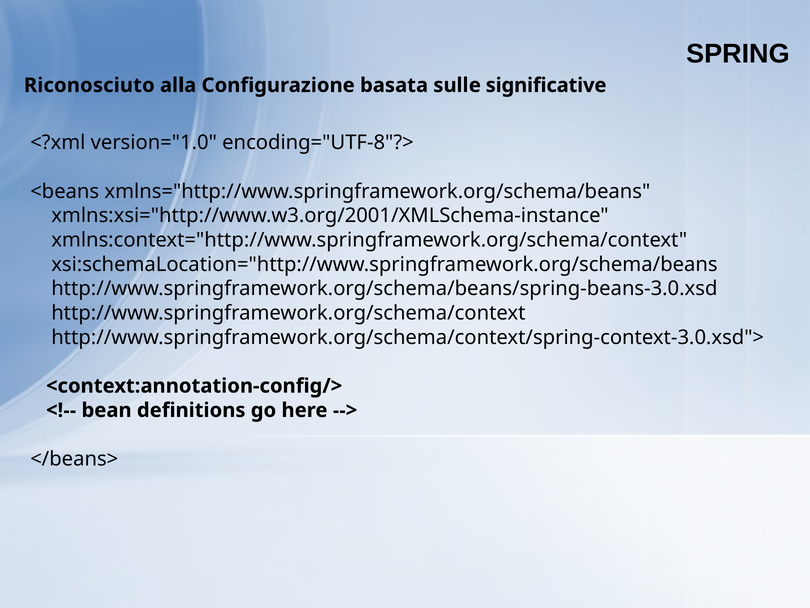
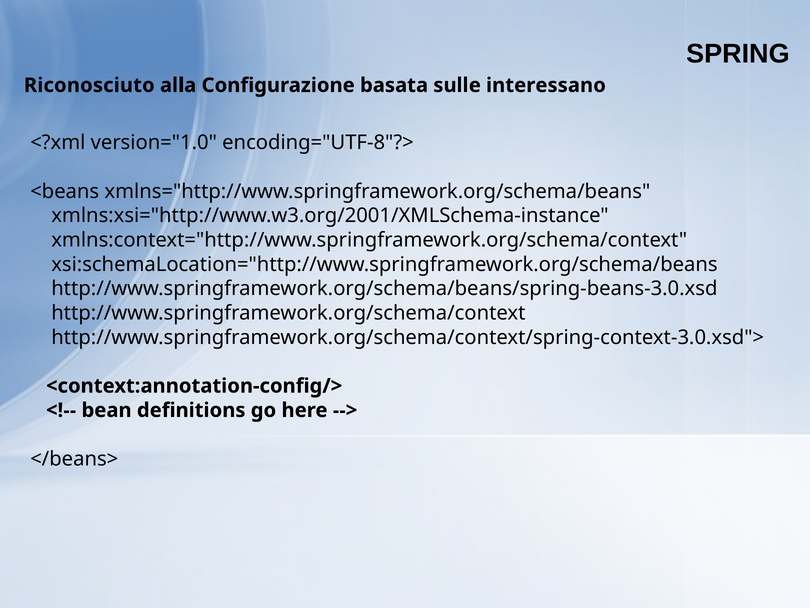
significative: significative -> interessano
